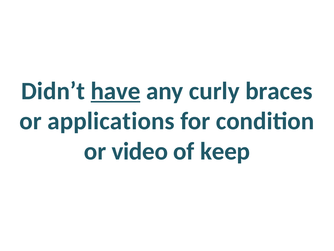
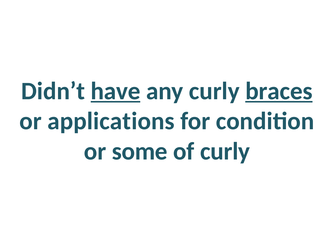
braces underline: none -> present
video: video -> some
of keep: keep -> curly
